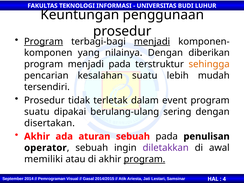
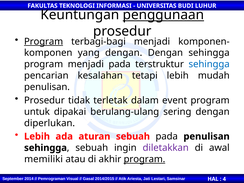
penggunaan underline: none -> present
menjadi at (152, 41) underline: present -> none
yang nilainya: nilainya -> dengan
Dengan diberikan: diberikan -> sehingga
sehingga at (209, 64) colour: orange -> blue
kesalahan suatu: suatu -> tetapi
tersendiri at (47, 87): tersendiri -> penulisan
suatu at (37, 112): suatu -> untuk
disertakan: disertakan -> diperlukan
Akhir at (37, 136): Akhir -> Lebih
operator at (45, 148): operator -> sehingga
